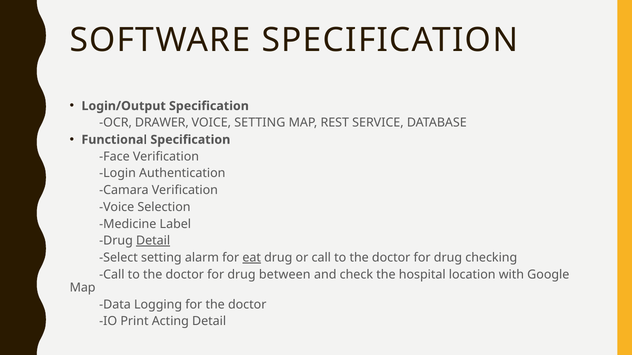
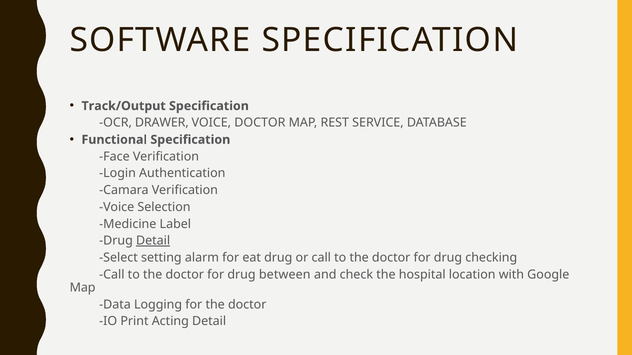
Login/Output: Login/Output -> Track/Output
VOICE SETTING: SETTING -> DOCTOR
eat underline: present -> none
